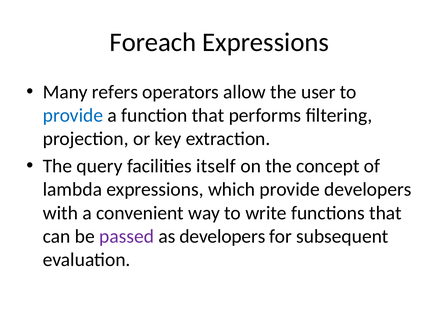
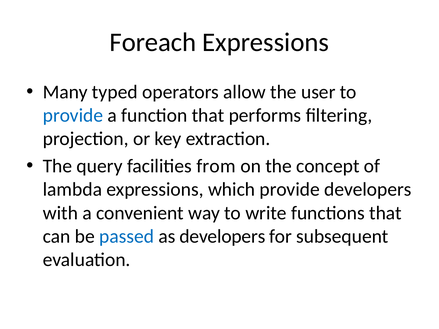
refers: refers -> typed
itself: itself -> from
passed colour: purple -> blue
